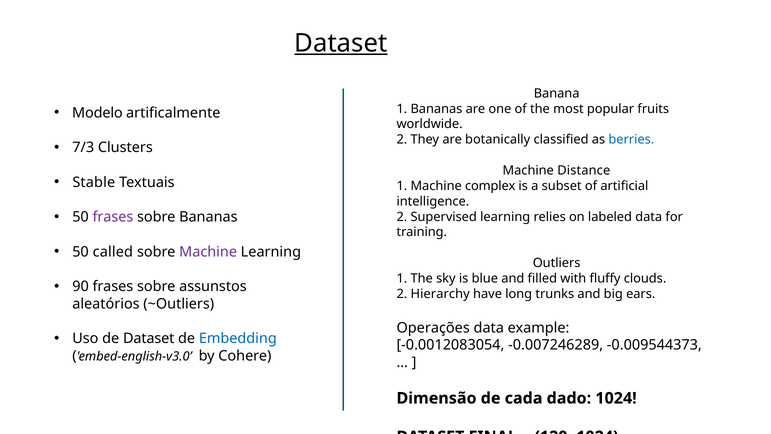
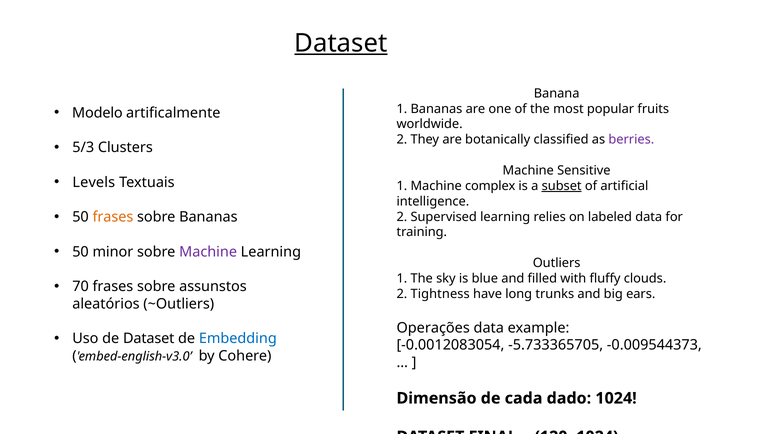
berries colour: blue -> purple
7/3: 7/3 -> 5/3
Distance: Distance -> Sensitive
Stable: Stable -> Levels
subset underline: none -> present
frases at (113, 217) colour: purple -> orange
called: called -> minor
90: 90 -> 70
Hierarchy: Hierarchy -> Tightness
-0.007246289: -0.007246289 -> -5.733365705
